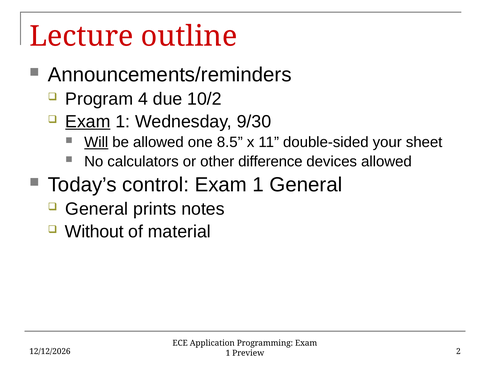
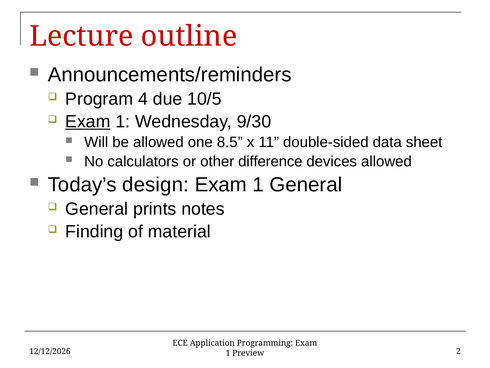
10/2: 10/2 -> 10/5
Will underline: present -> none
your: your -> data
control: control -> design
Without: Without -> Finding
